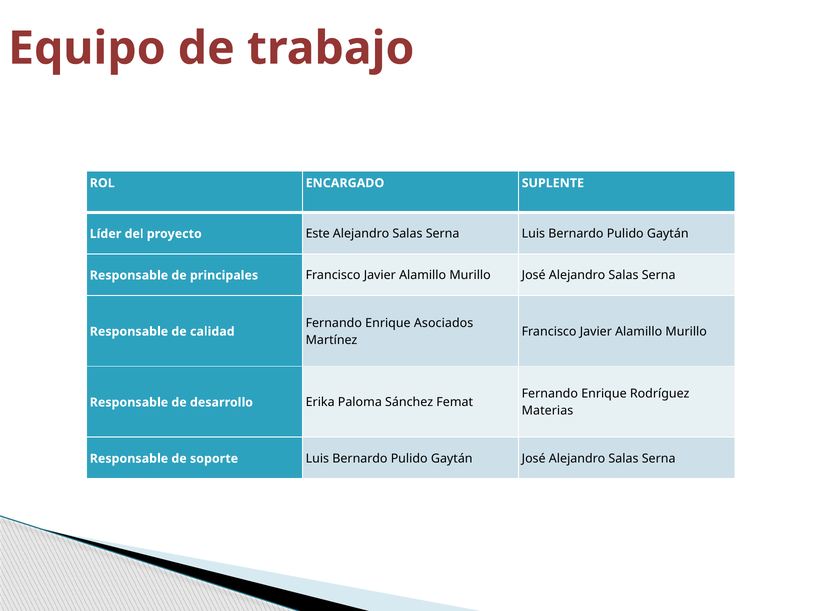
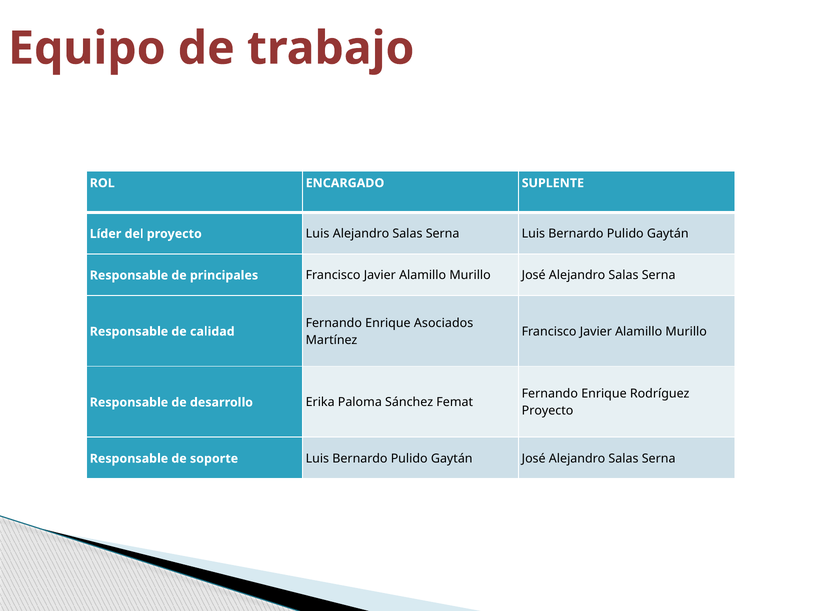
proyecto Este: Este -> Luis
Materias at (548, 411): Materias -> Proyecto
